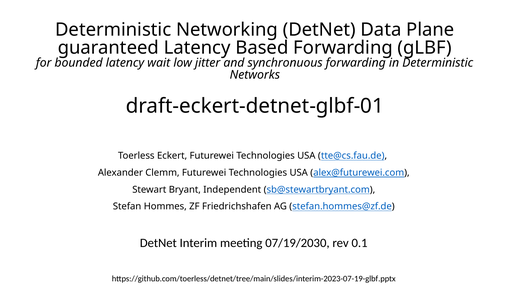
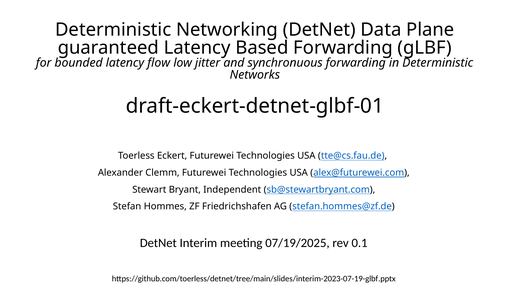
wait: wait -> flow
07/19/2030: 07/19/2030 -> 07/19/2025
